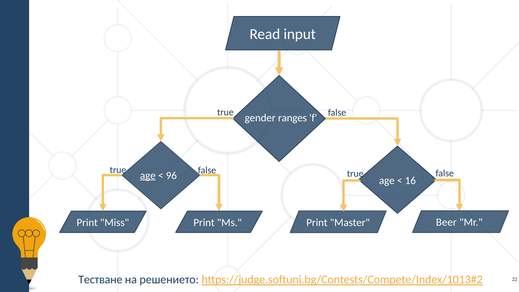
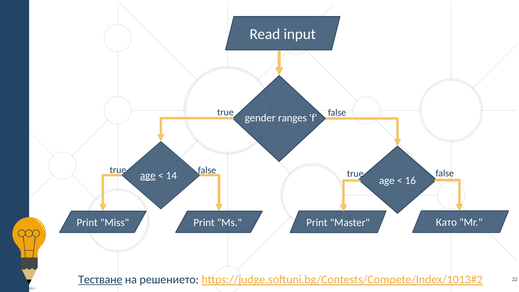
96: 96 -> 14
Beer: Beer -> Като
Тестване underline: none -> present
